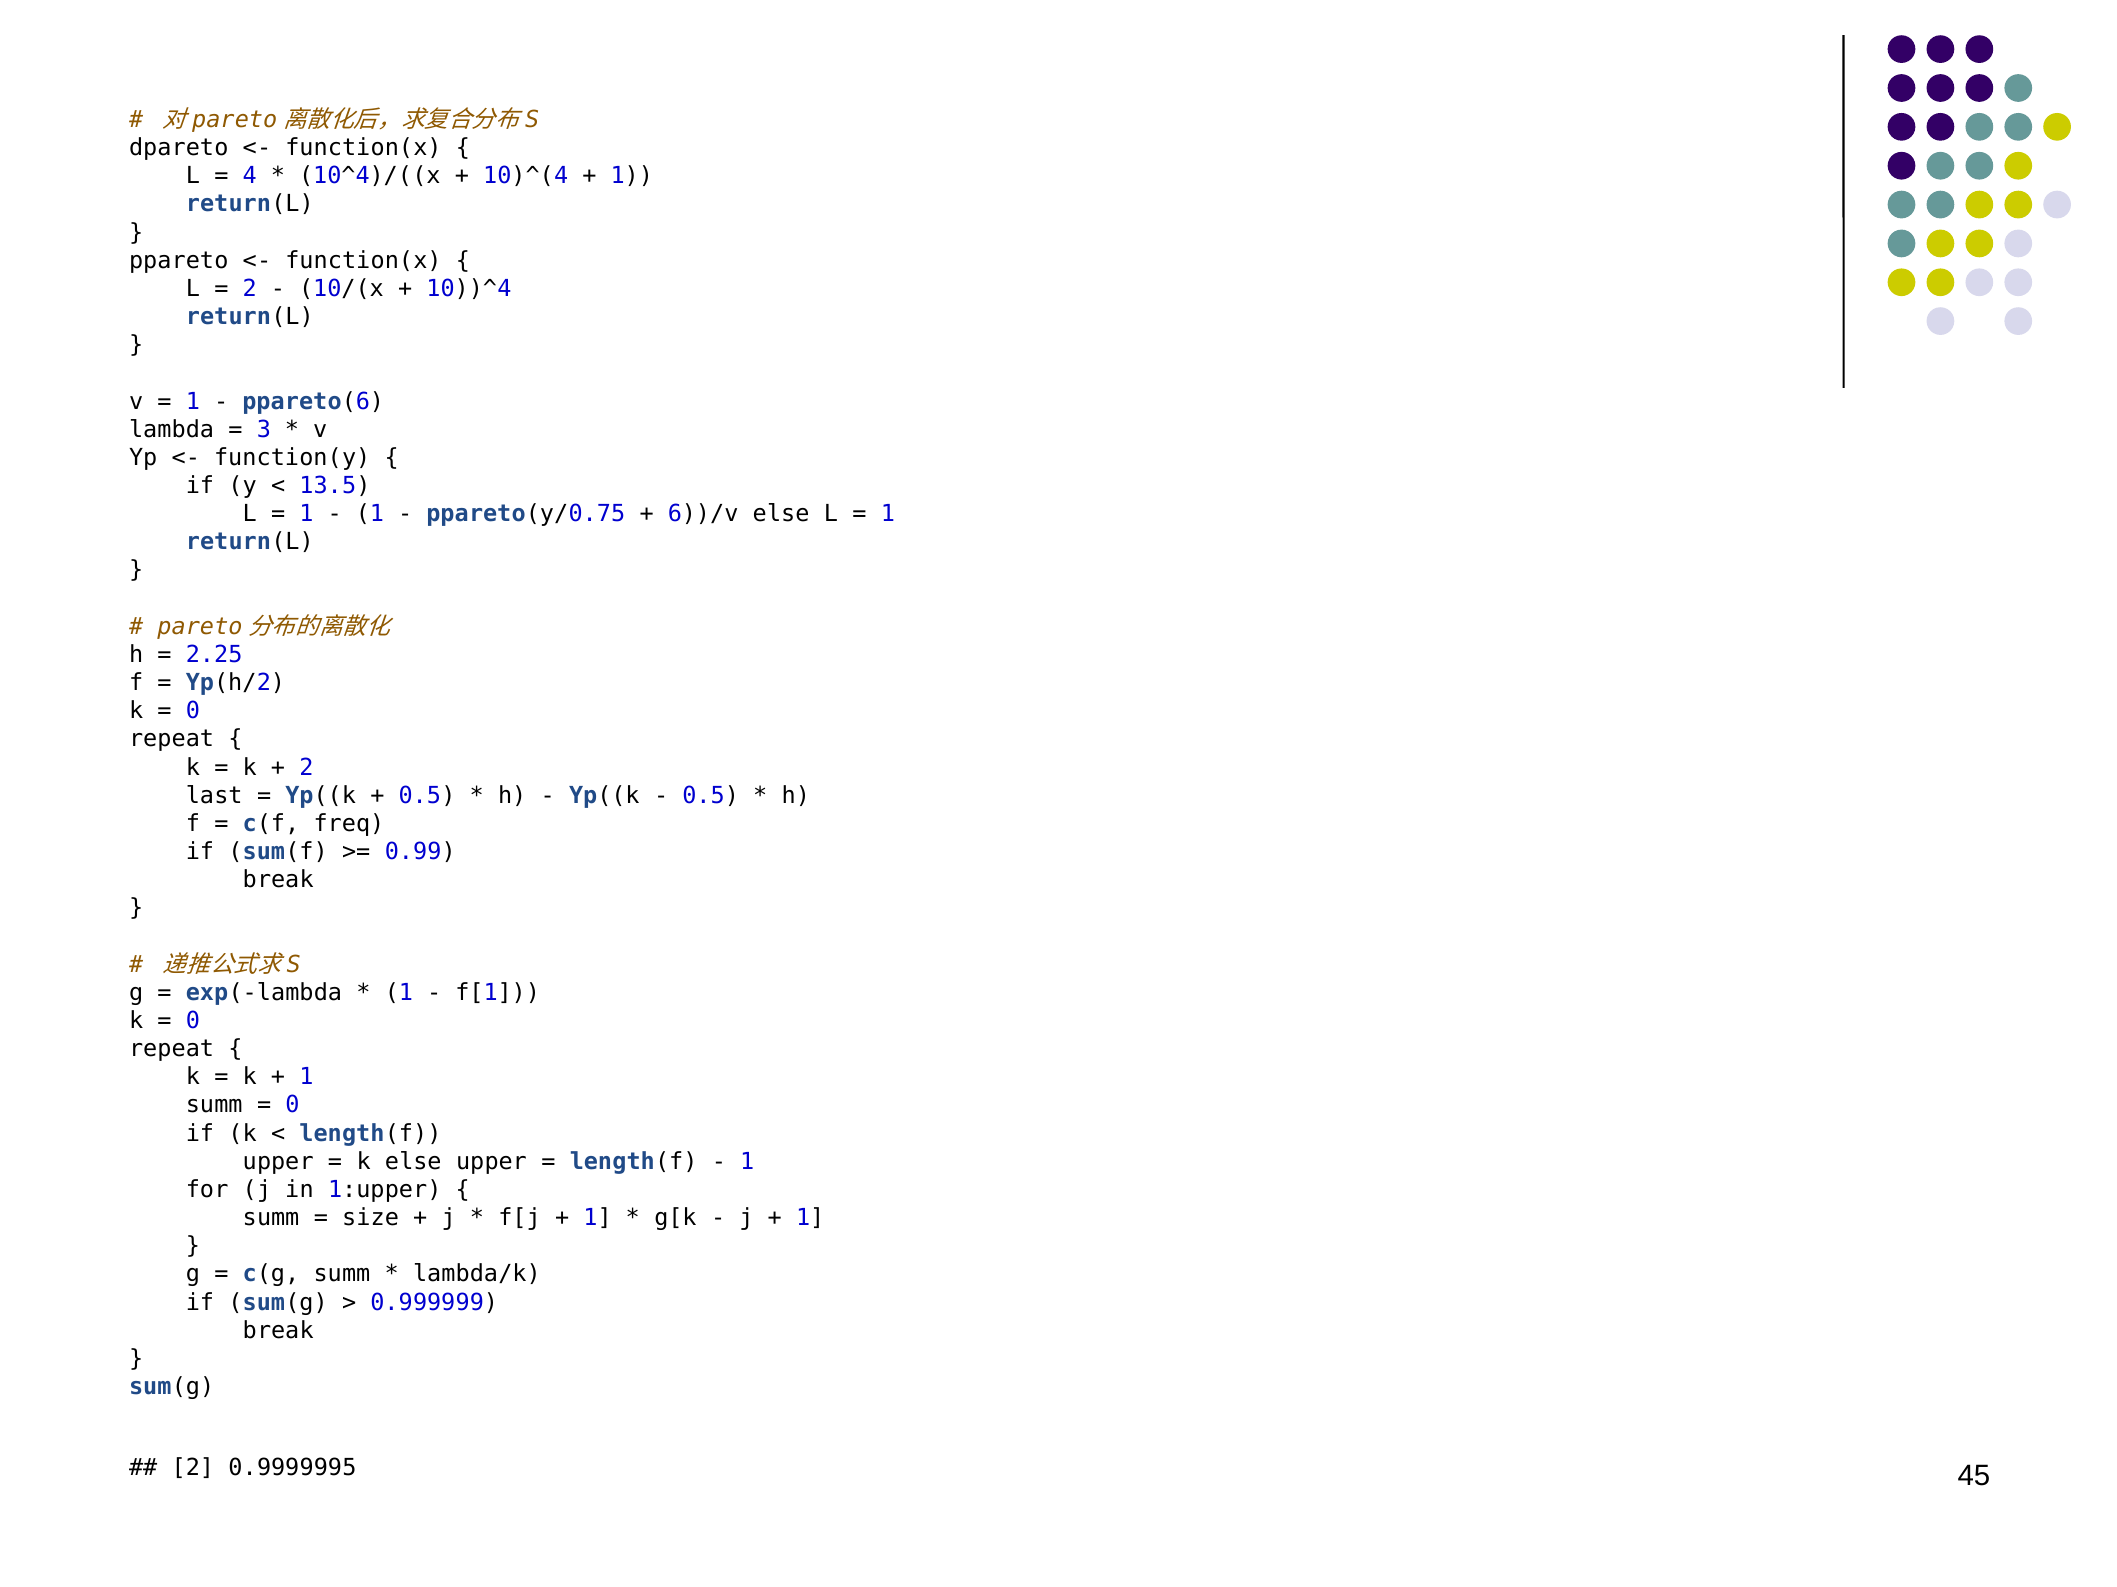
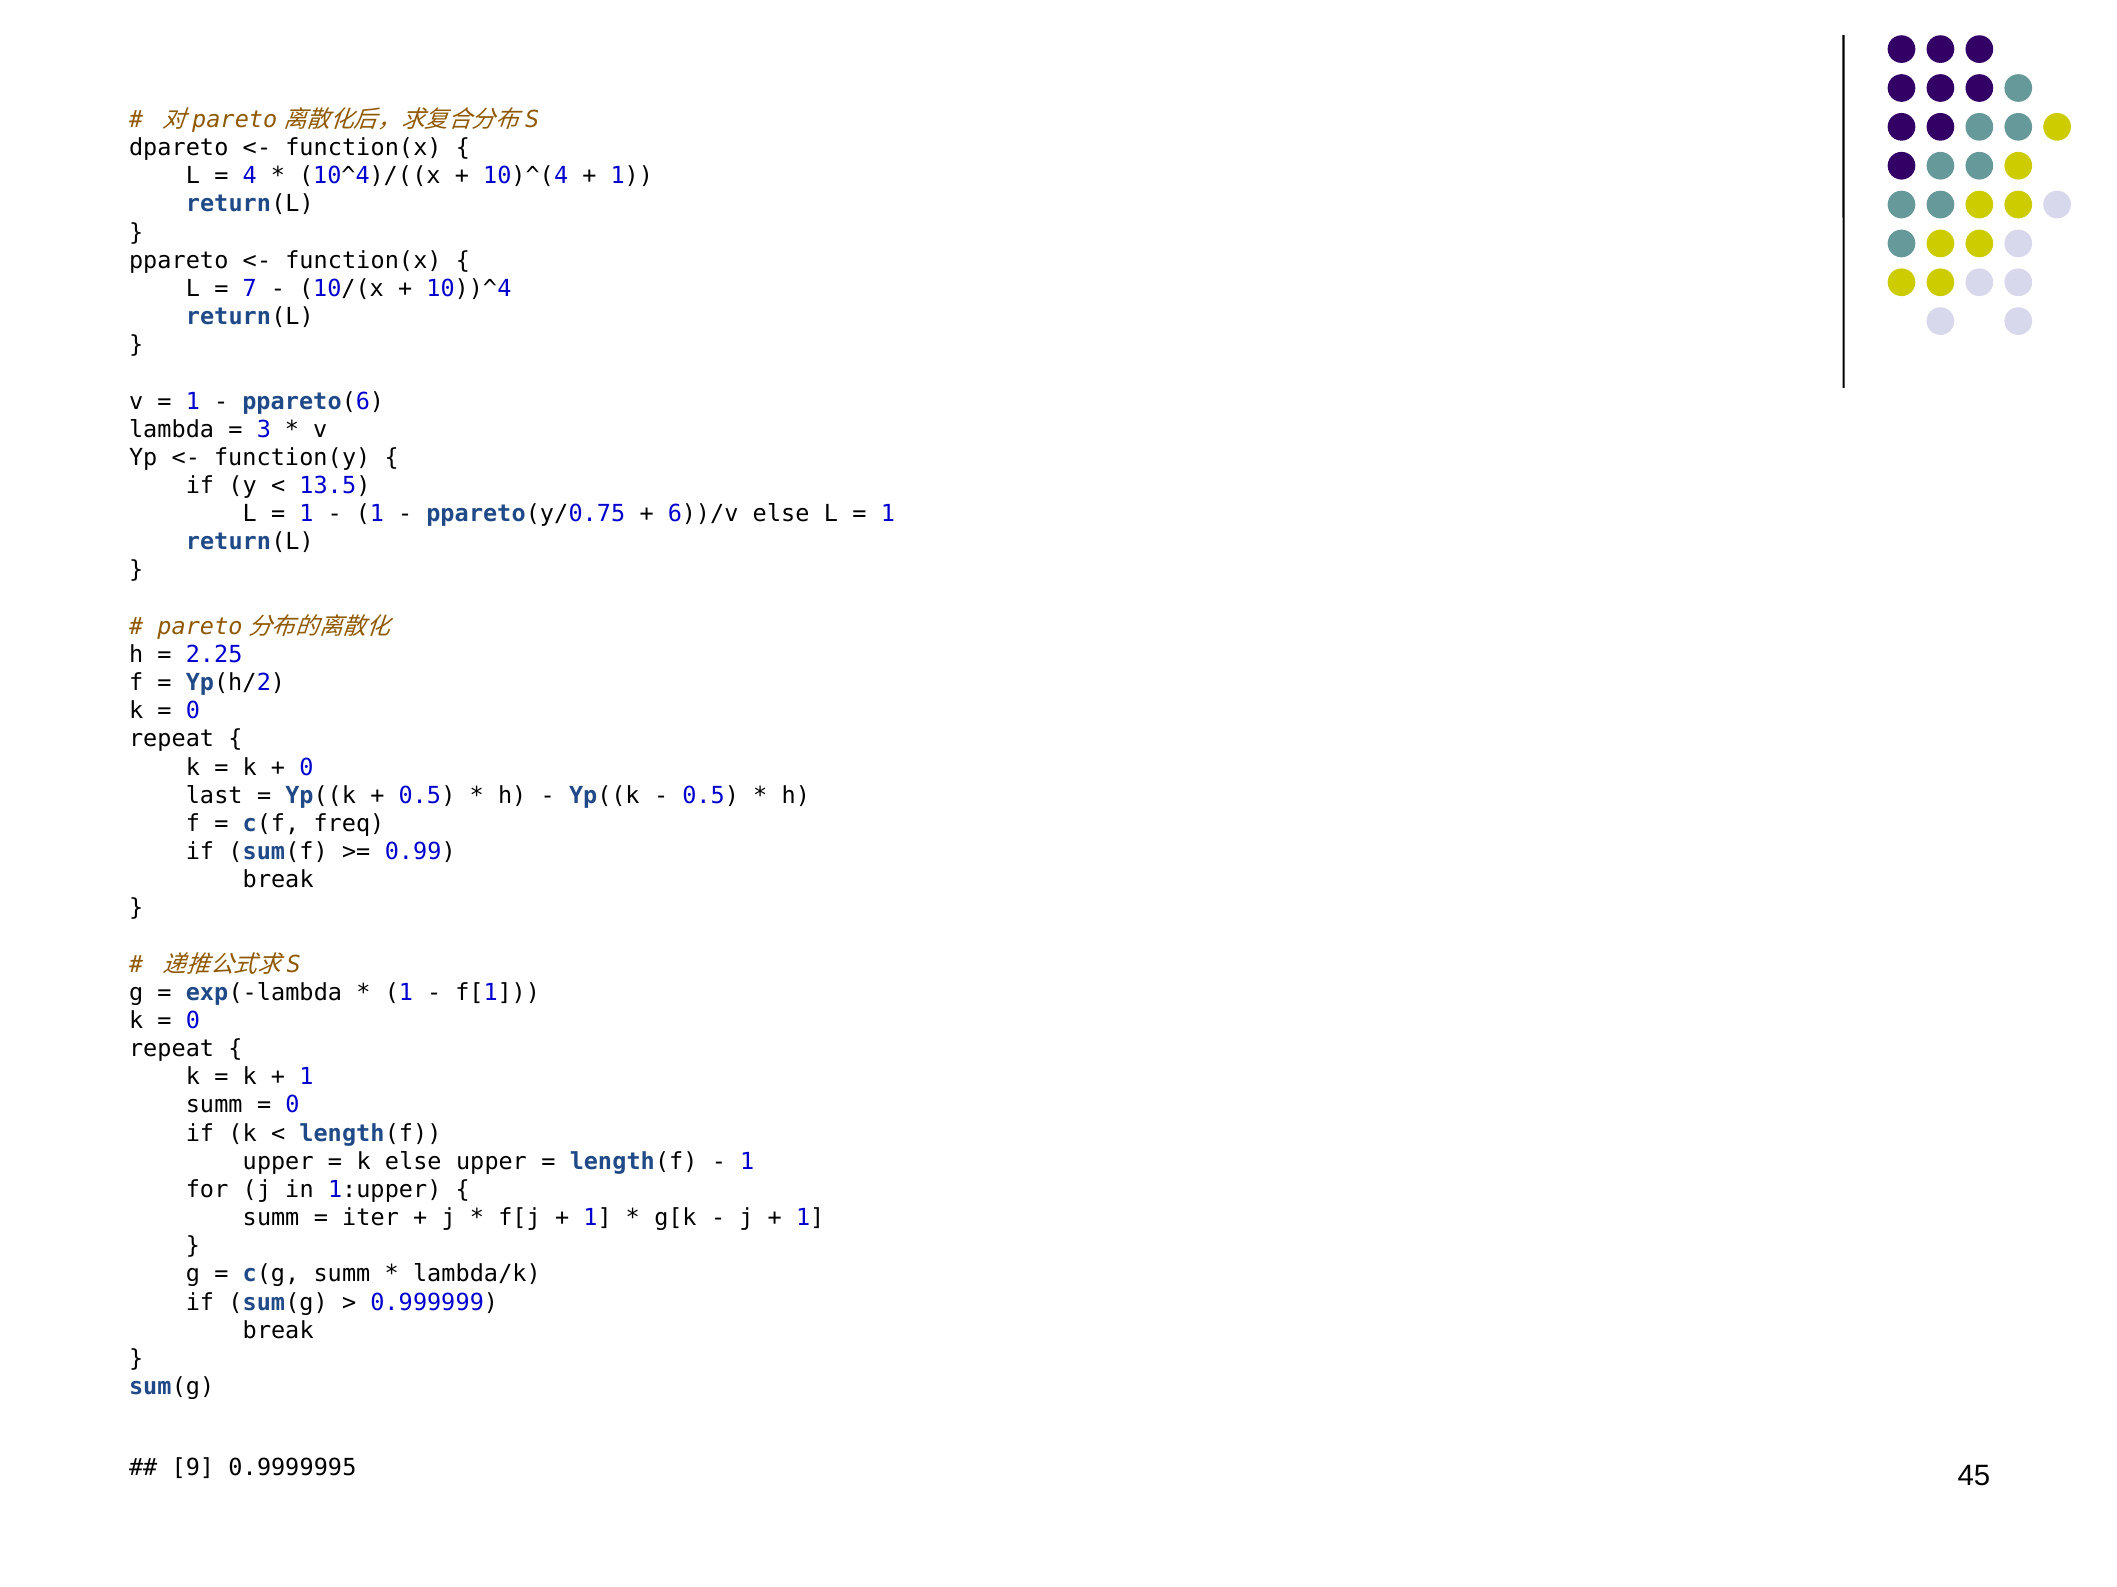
2 at (250, 289): 2 -> 7
2 at (307, 768): 2 -> 0
size: size -> iter
2 at (193, 1469): 2 -> 9
